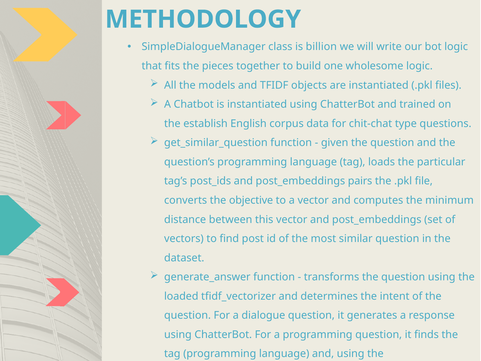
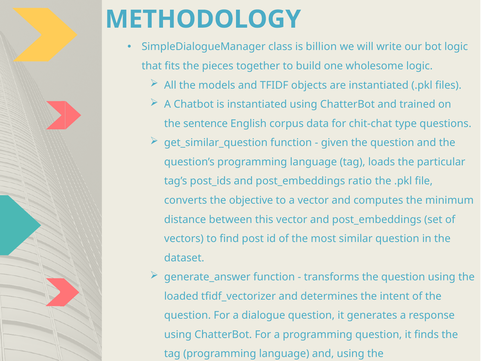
establish: establish -> sentence
pairs: pairs -> ratio
